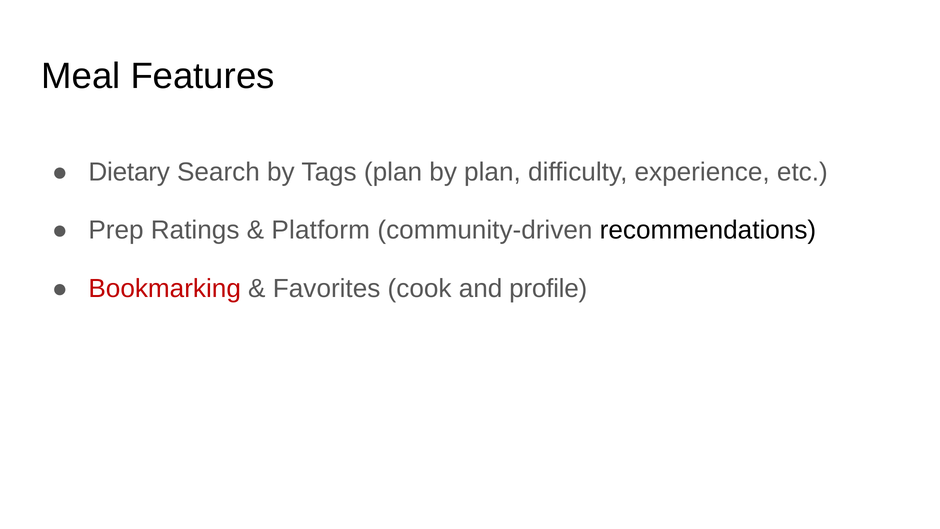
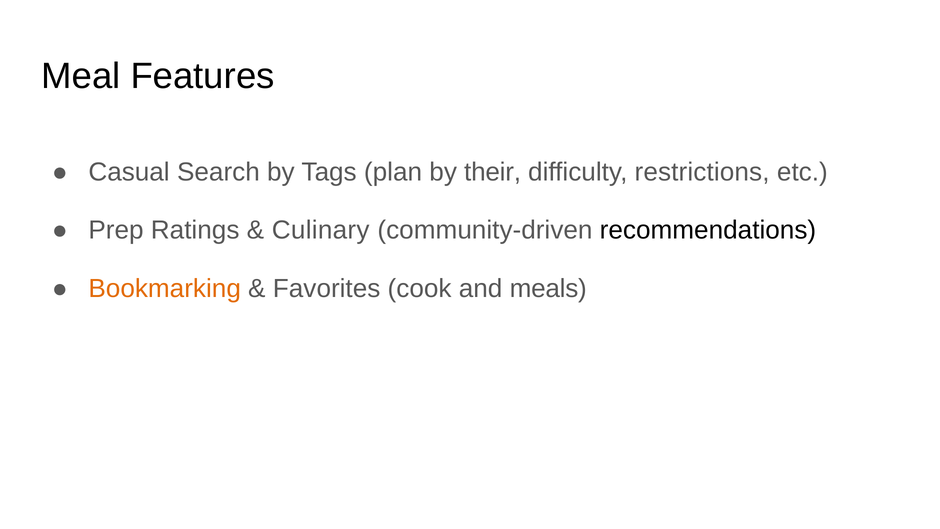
Dietary: Dietary -> Casual
by plan: plan -> their
experience: experience -> restrictions
Platform: Platform -> Culinary
Bookmarking colour: red -> orange
profile: profile -> meals
